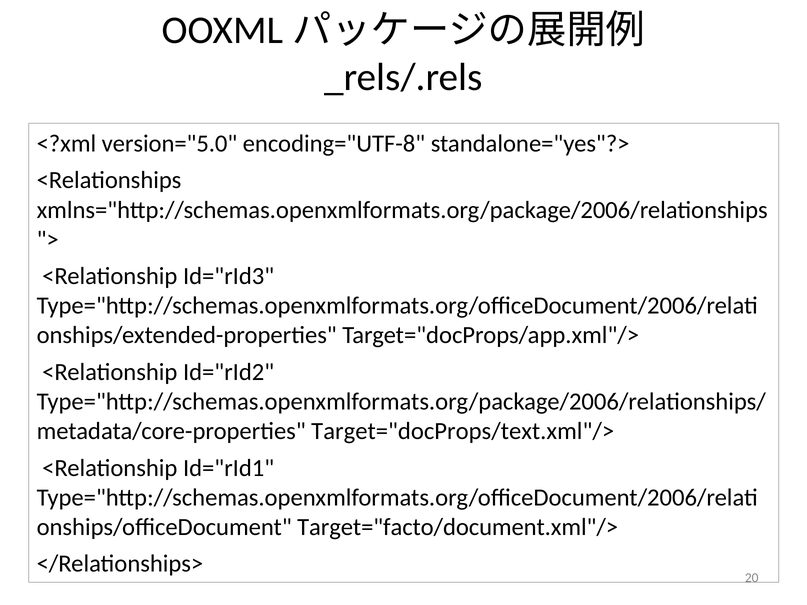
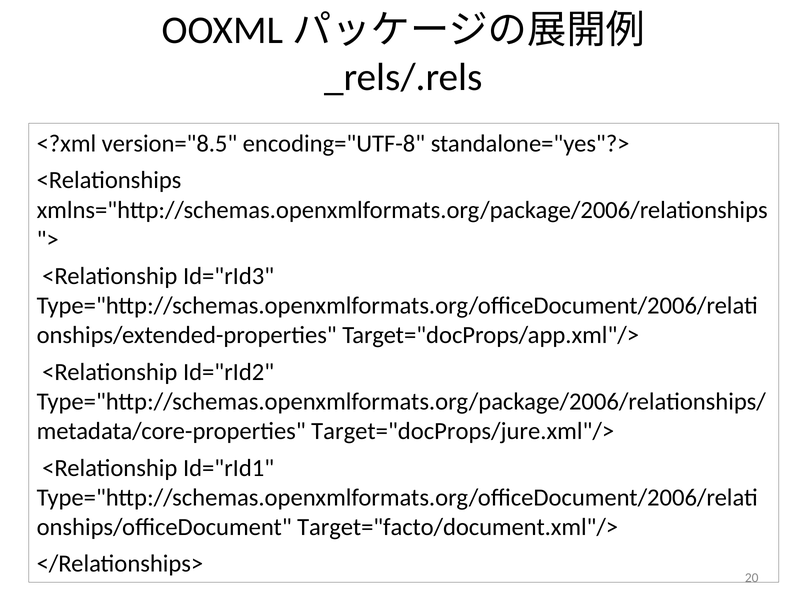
version="5.0: version="5.0 -> version="8.5
Target="docProps/text.xml"/>: Target="docProps/text.xml"/> -> Target="docProps/jure.xml"/>
